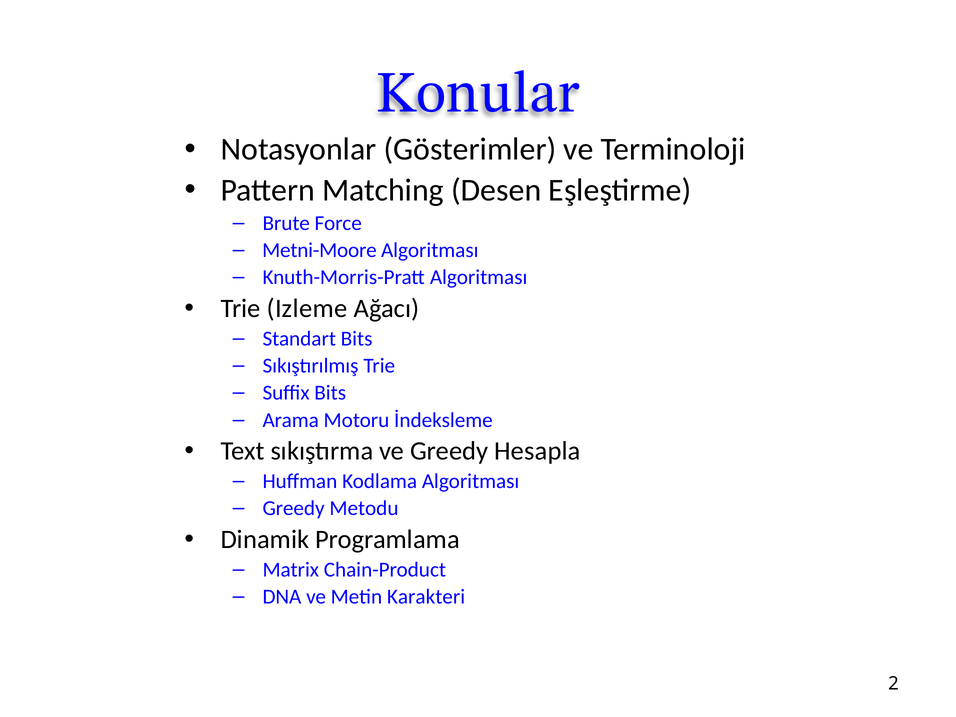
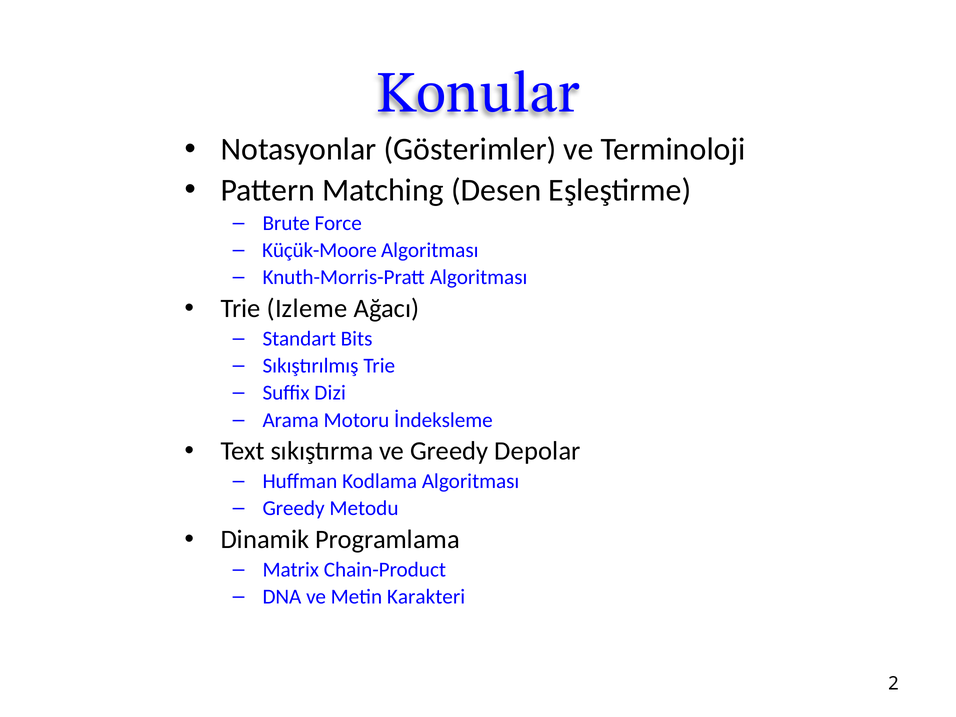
Metni-Moore: Metni-Moore -> Küçük-Moore
Suffix Bits: Bits -> Dizi
Hesapla: Hesapla -> Depolar
